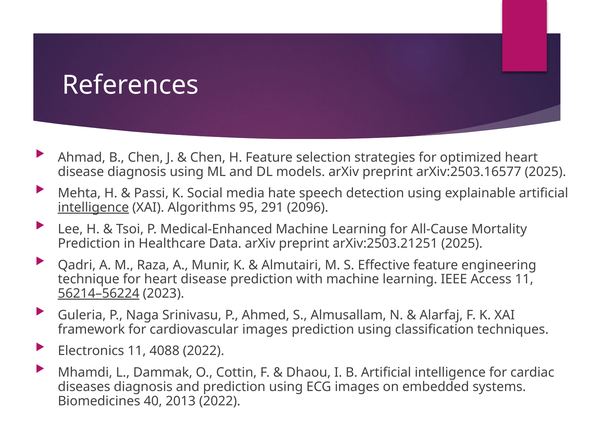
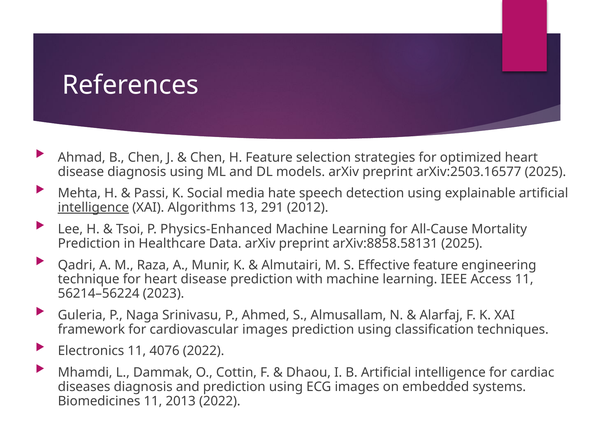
95: 95 -> 13
2096: 2096 -> 2012
Medical-Enhanced: Medical-Enhanced -> Physics-Enhanced
arXiv:2503.21251: arXiv:2503.21251 -> arXiv:8858.58131
56214–56224 underline: present -> none
4088: 4088 -> 4076
Biomedicines 40: 40 -> 11
